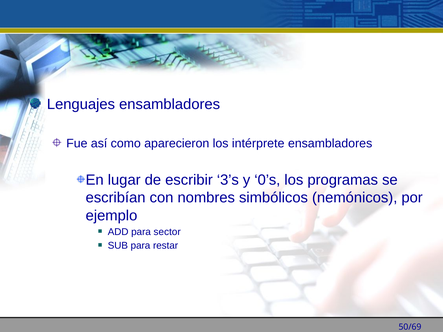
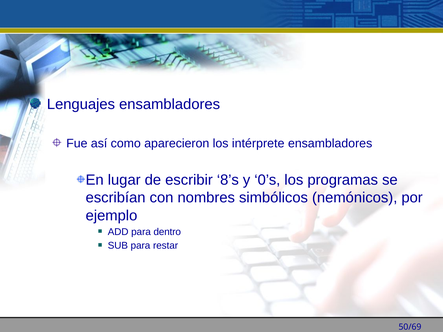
3’s: 3’s -> 8’s
sector: sector -> dentro
